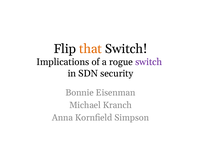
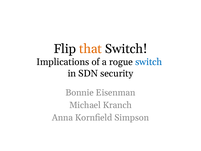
switch at (149, 62) colour: purple -> blue
